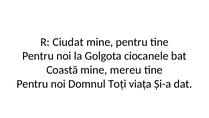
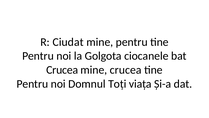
Coastă at (62, 70): Coastă -> Crucea
mine mereu: mereu -> crucea
